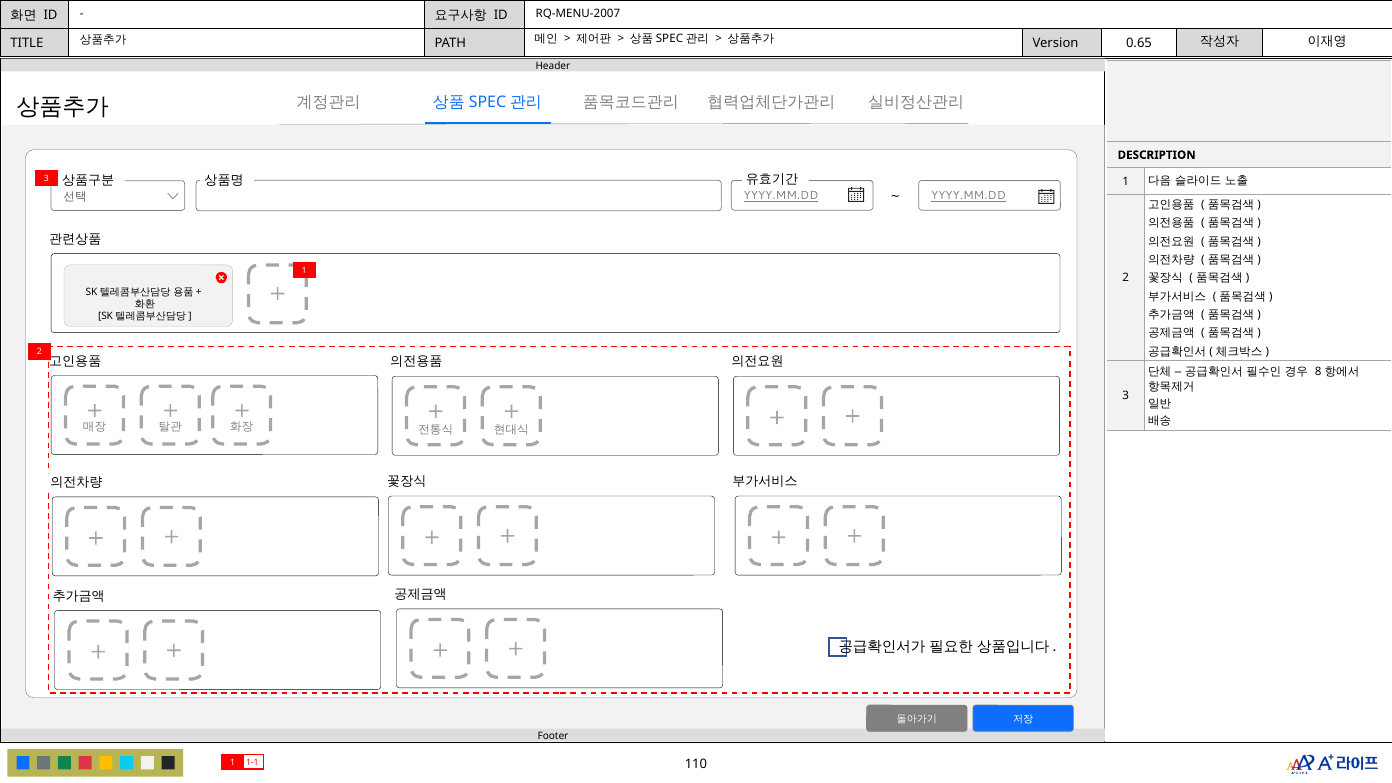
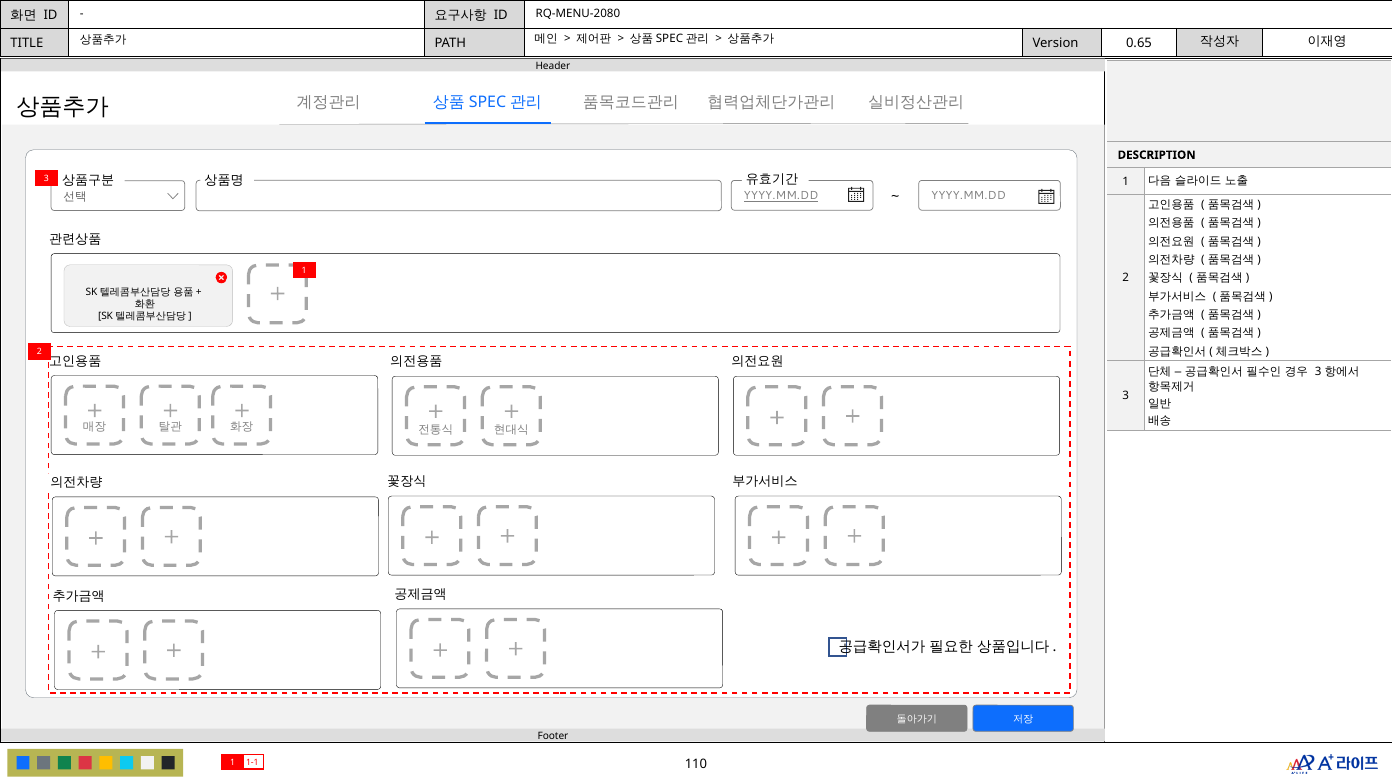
RQ-MENU-2007: RQ-MENU-2007 -> RQ-MENU-2080
YYYY.MM.DD at (968, 196) underline: present -> none
8 at (1318, 371): 8 -> 3
